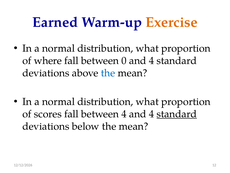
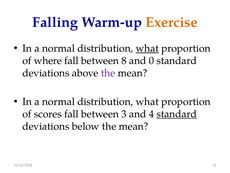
Earned: Earned -> Falling
what at (147, 48) underline: none -> present
0: 0 -> 8
4 at (152, 61): 4 -> 0
the at (108, 73) colour: blue -> purple
between 4: 4 -> 3
